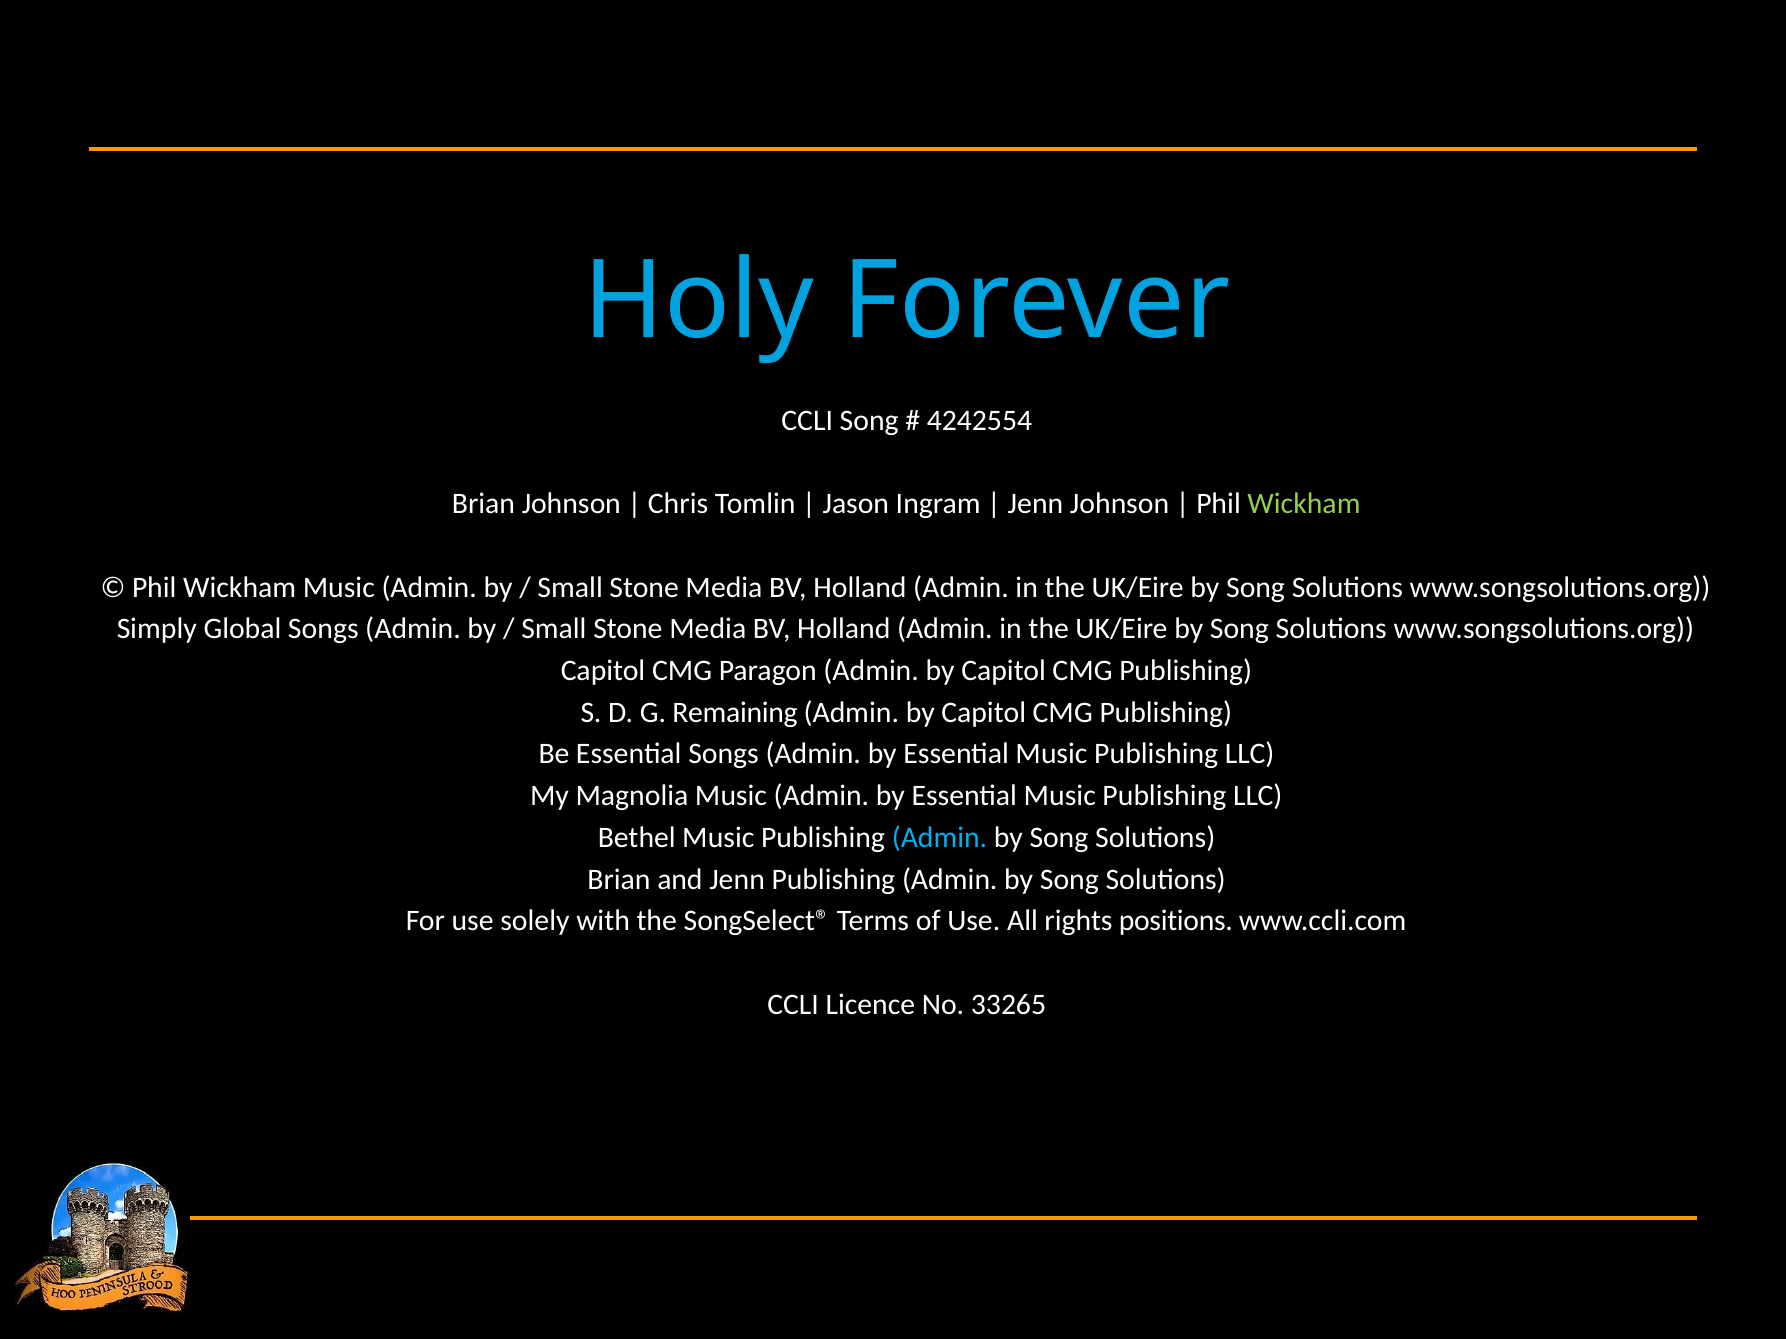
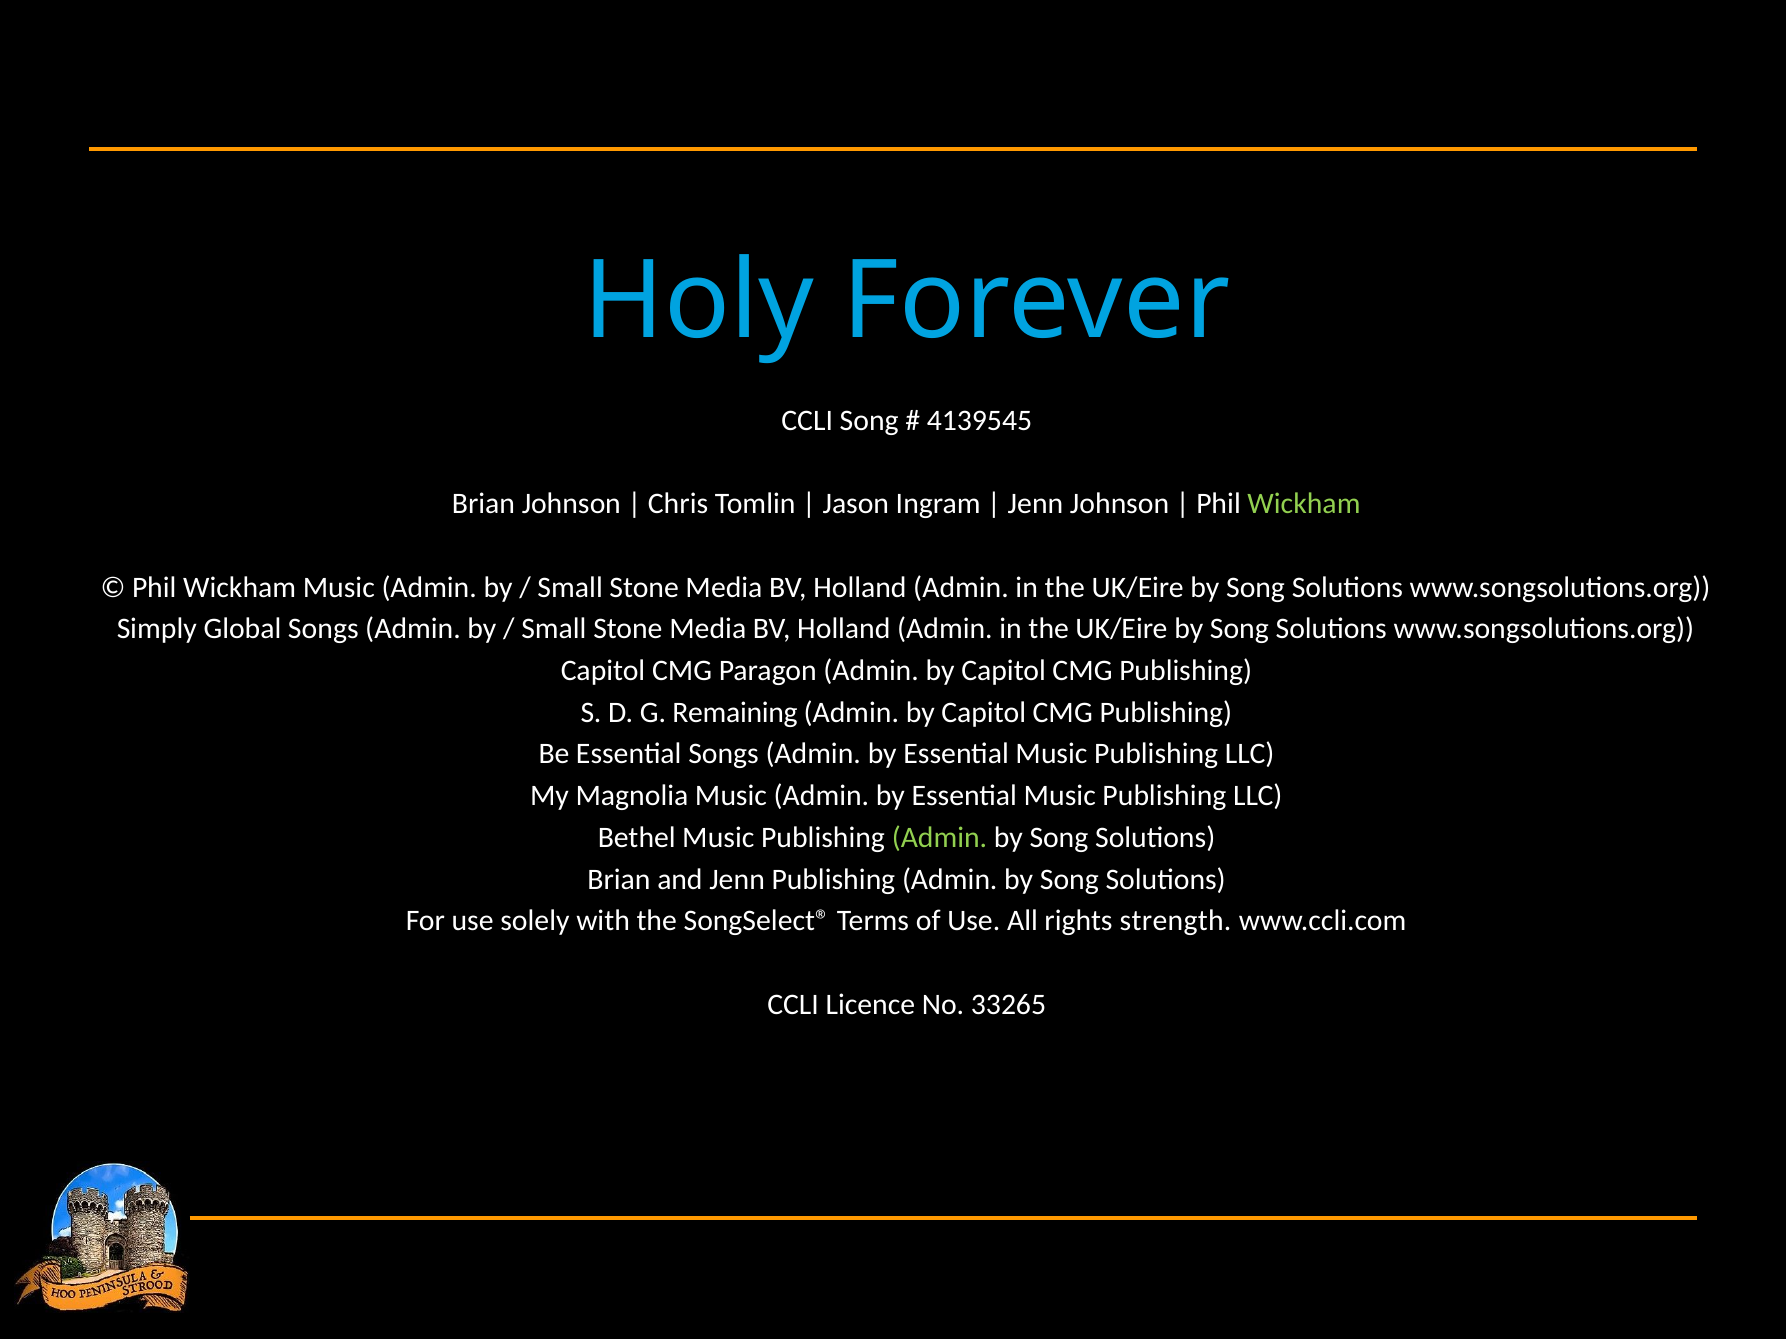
4242554: 4242554 -> 4139545
Admin at (939, 838) colour: light blue -> light green
positions: positions -> strength
